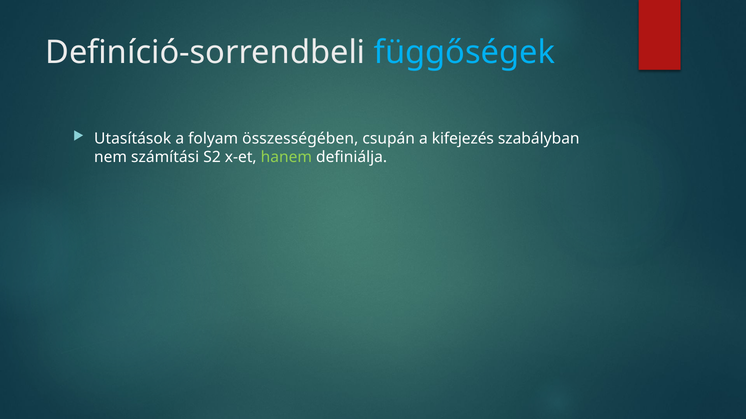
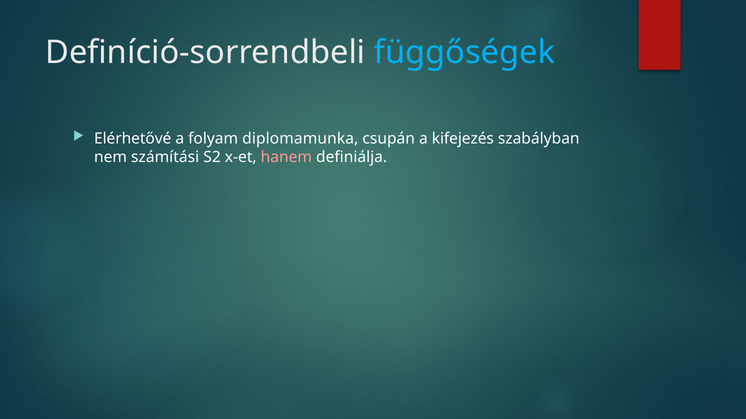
Utasítások: Utasítások -> Elérhetővé
összességében: összességében -> diplomamunka
hanem colour: light green -> pink
